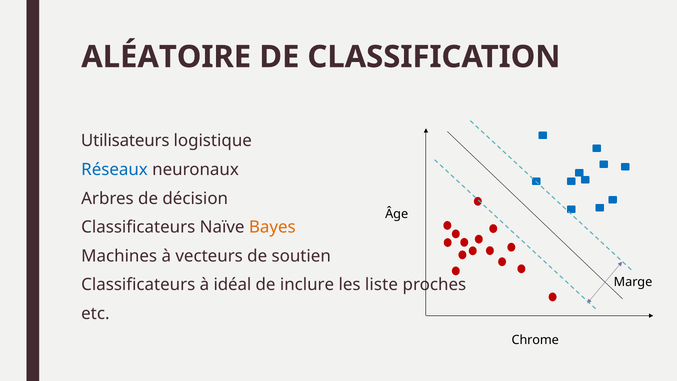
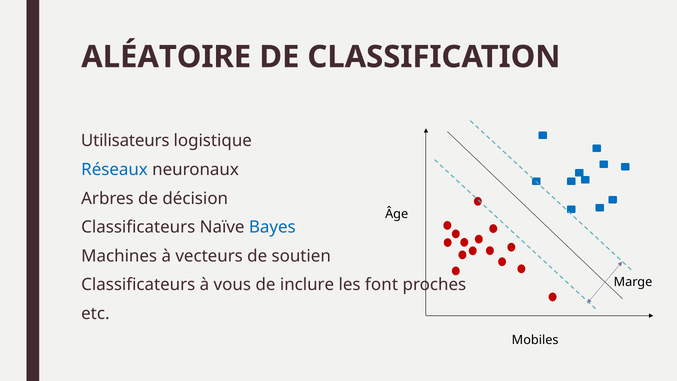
Bayes colour: orange -> blue
idéal: idéal -> vous
liste: liste -> font
Chrome: Chrome -> Mobiles
